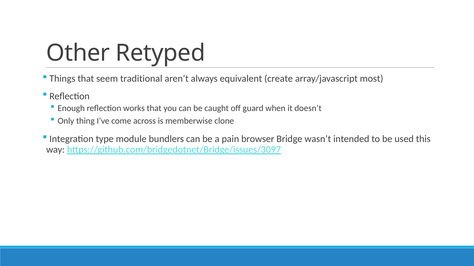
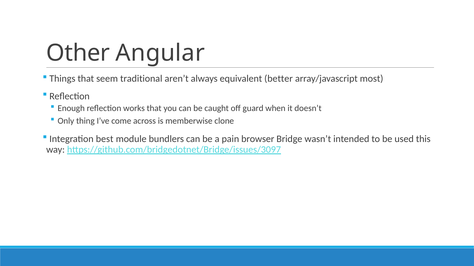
Retyped: Retyped -> Angular
create: create -> better
type: type -> best
